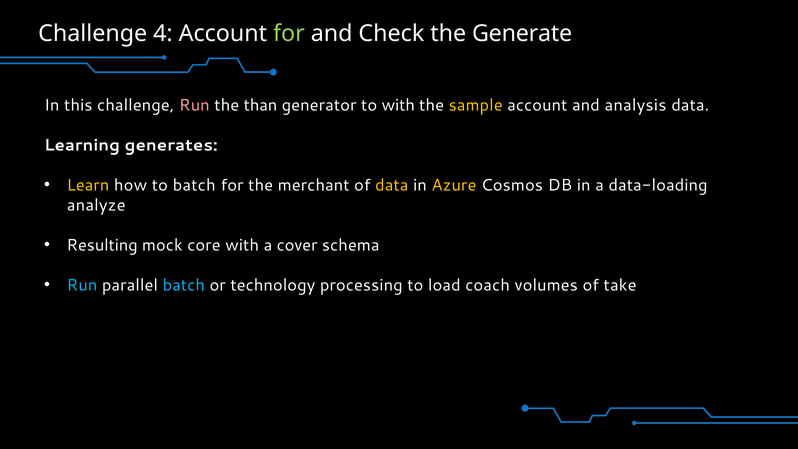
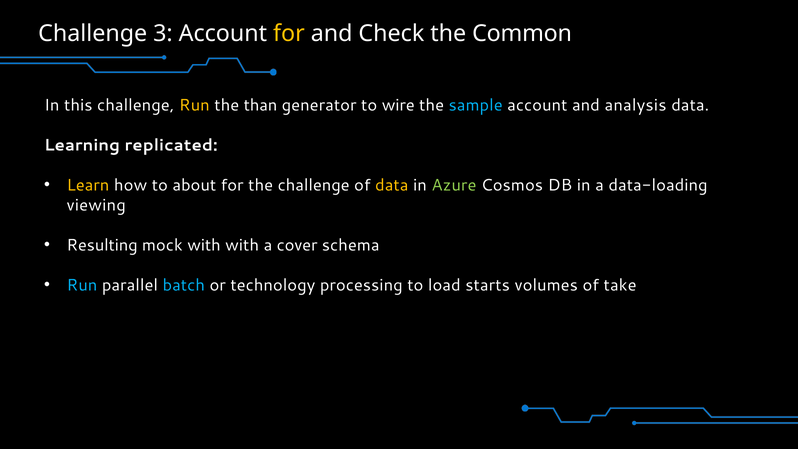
4: 4 -> 3
for at (289, 34) colour: light green -> yellow
Generate: Generate -> Common
Run at (194, 105) colour: pink -> yellow
to with: with -> wire
sample colour: yellow -> light blue
generates: generates -> replicated
to batch: batch -> about
the merchant: merchant -> challenge
Azure colour: yellow -> light green
analyze: analyze -> viewing
mock core: core -> with
coach: coach -> starts
